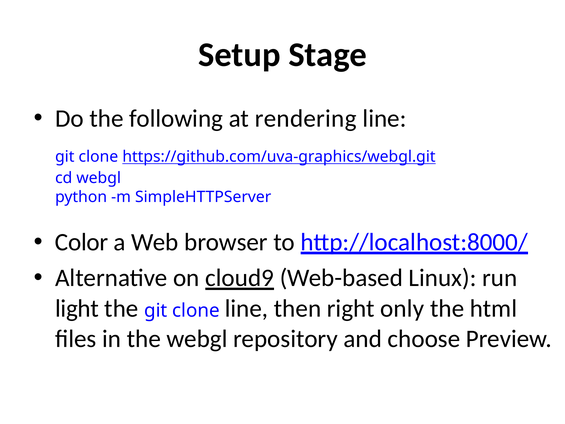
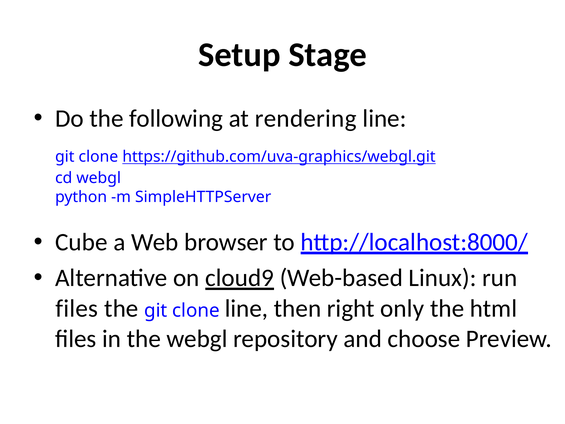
Color: Color -> Cube
light at (77, 309): light -> files
